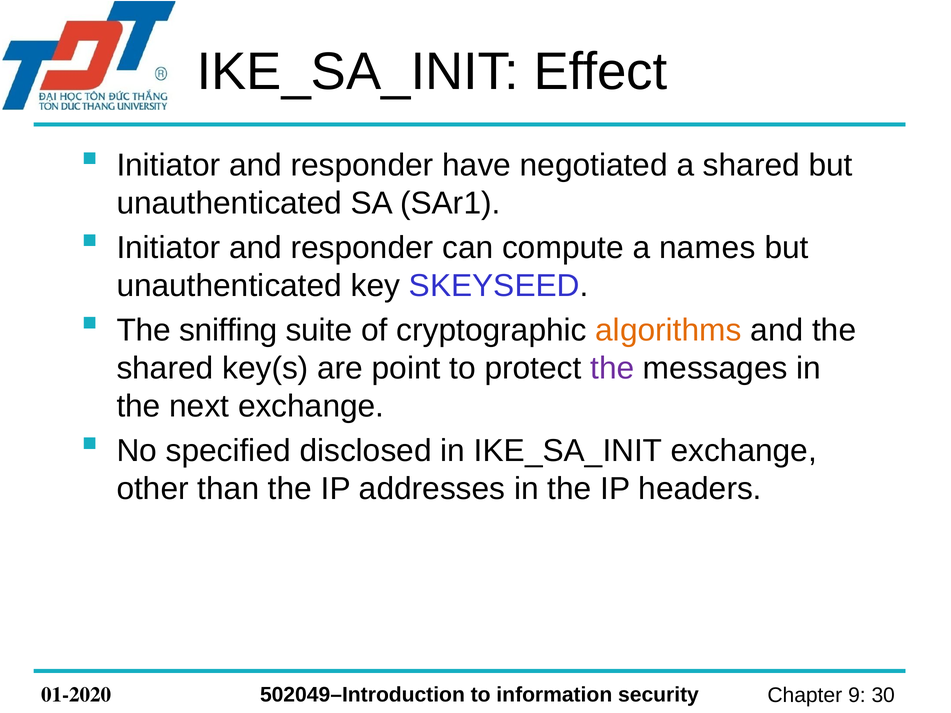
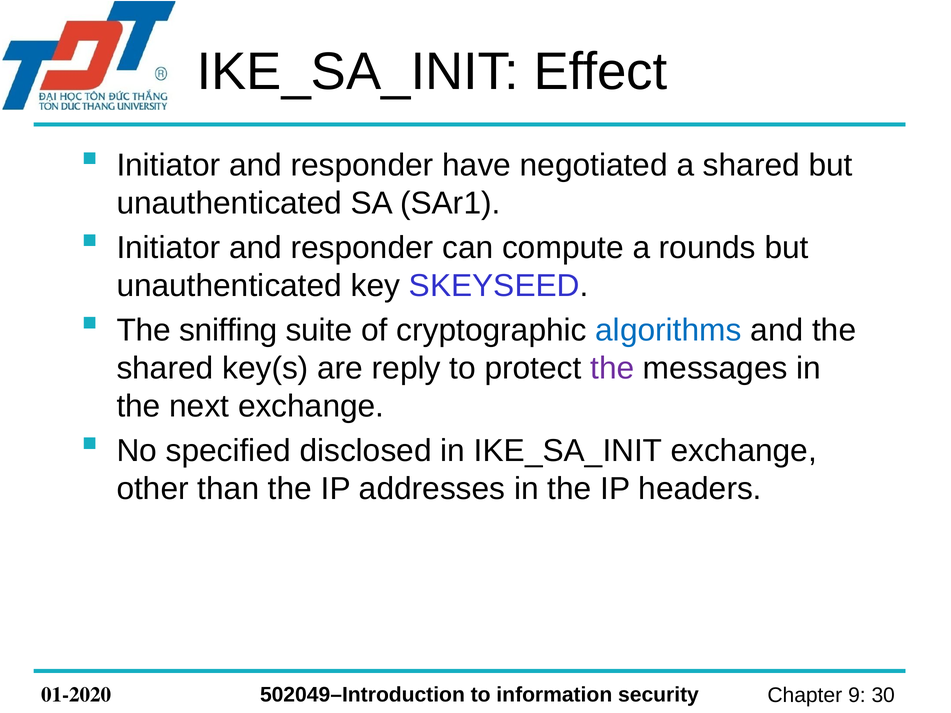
names: names -> rounds
algorithms colour: orange -> blue
point: point -> reply
